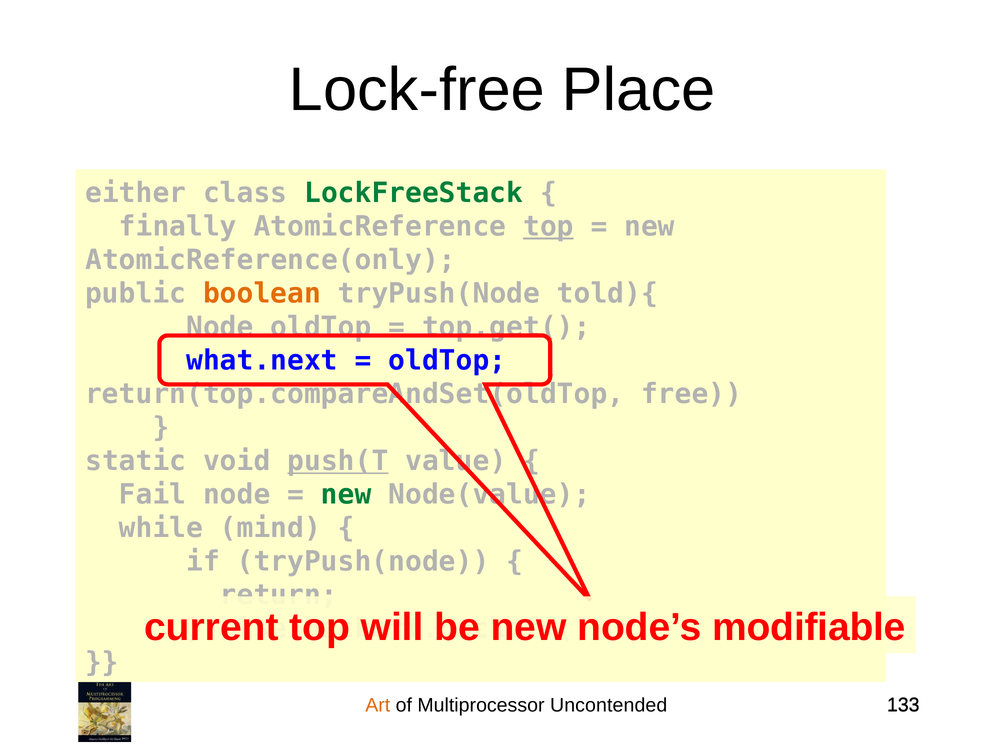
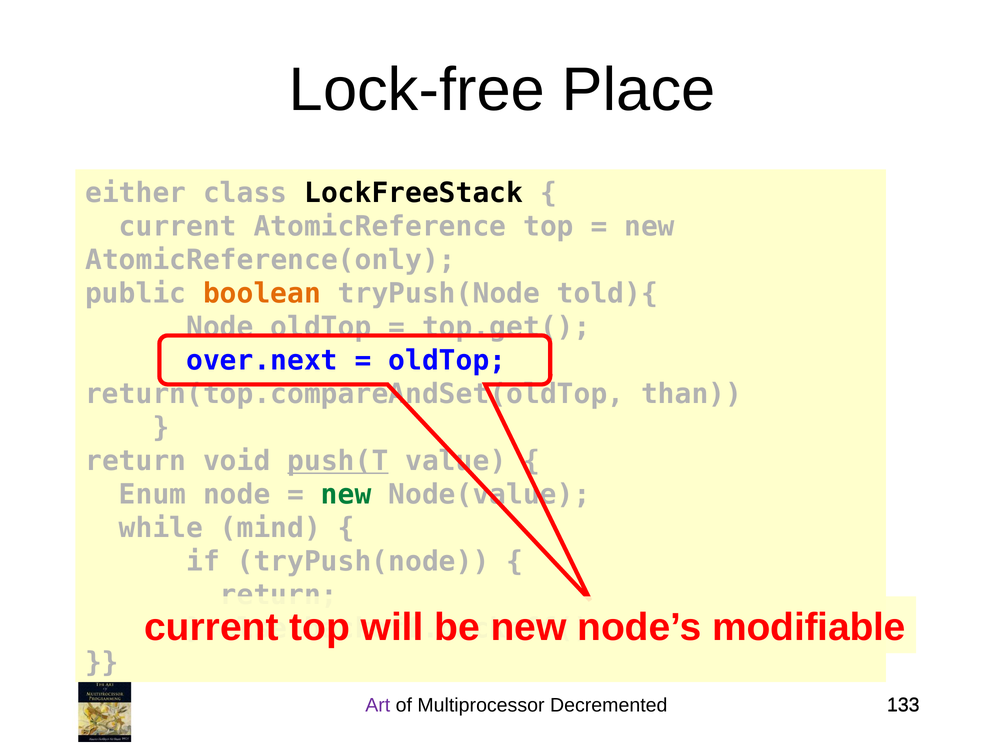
LockFreeStack colour: green -> black
finally at (178, 226): finally -> current
top at (548, 226) underline: present -> none
what.next: what.next -> over.next
free: free -> than
static at (136, 461): static -> return
Fail: Fail -> Enum
Art colour: orange -> purple
Uncontended: Uncontended -> Decremented
